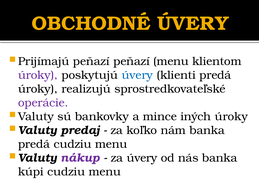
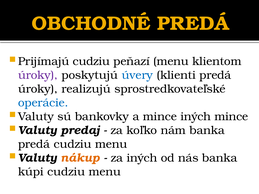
OBCHODNÉ ÚVERY: ÚVERY -> PREDÁ
peňazí at (91, 61): peňazí -> cudziu
operácie colour: purple -> blue
iných úroky: úroky -> mince
nákup colour: purple -> orange
za úvery: úvery -> iných
